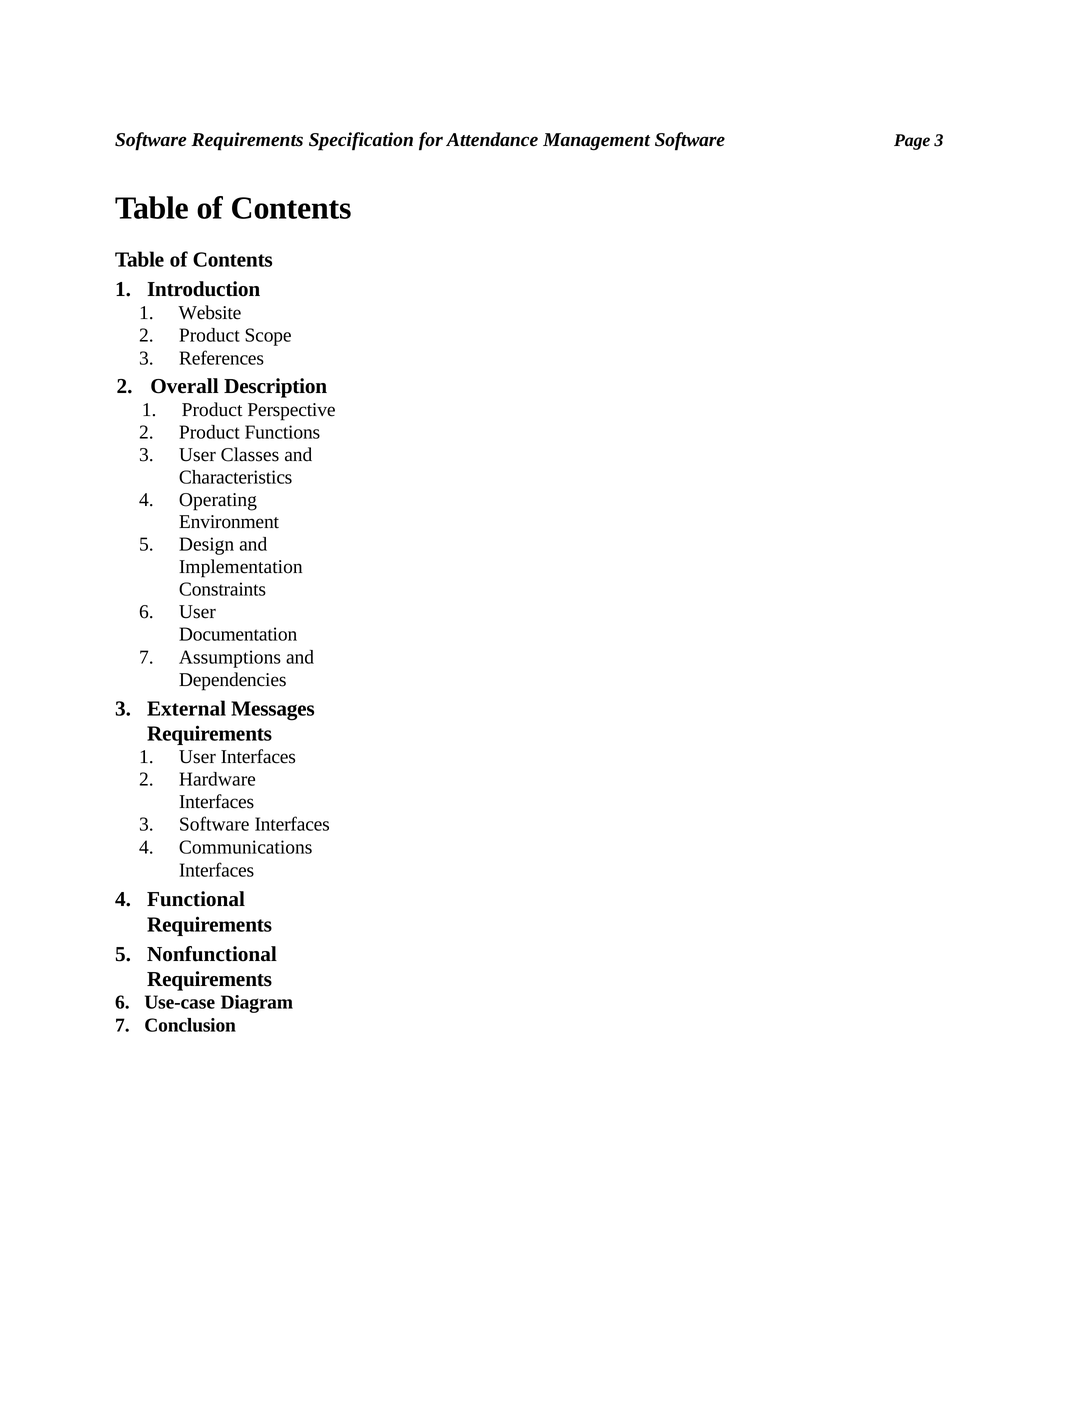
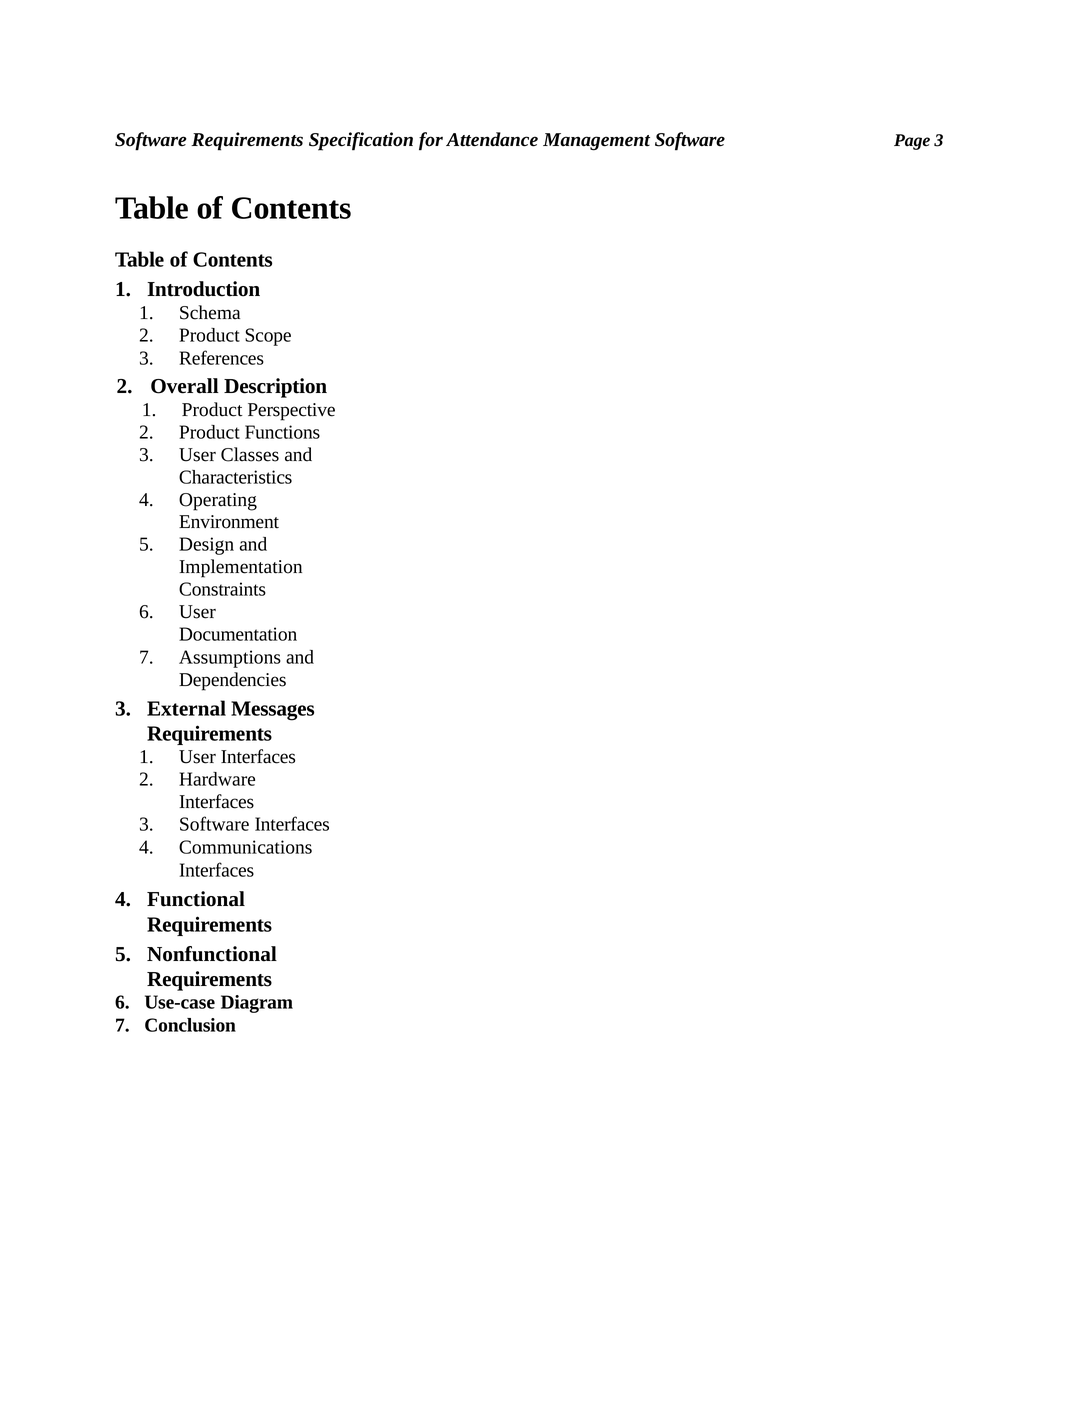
Website: Website -> Schema
